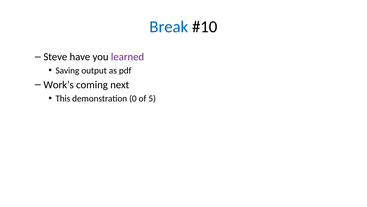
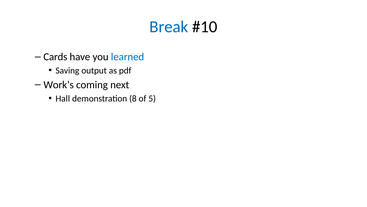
Steve: Steve -> Cards
learned colour: purple -> blue
This: This -> Hall
0: 0 -> 8
